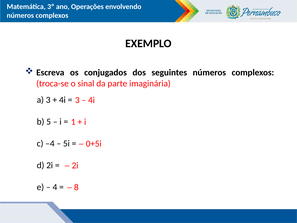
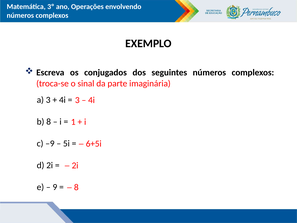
b 5: 5 -> 8
–4: –4 -> –9
0+5i: 0+5i -> 6+5i
4: 4 -> 9
